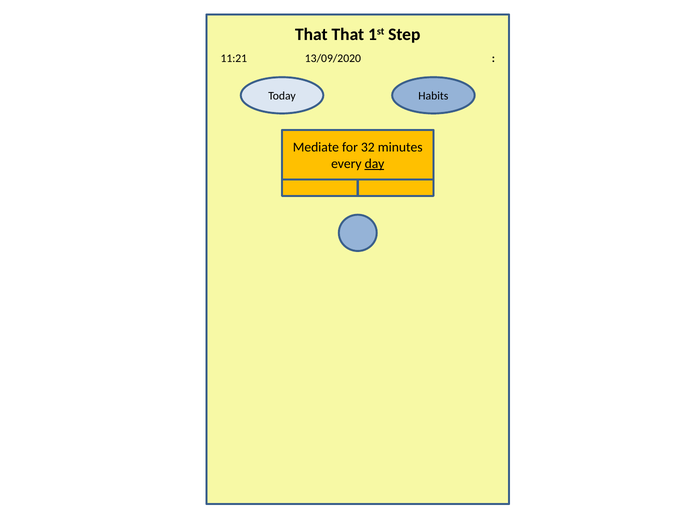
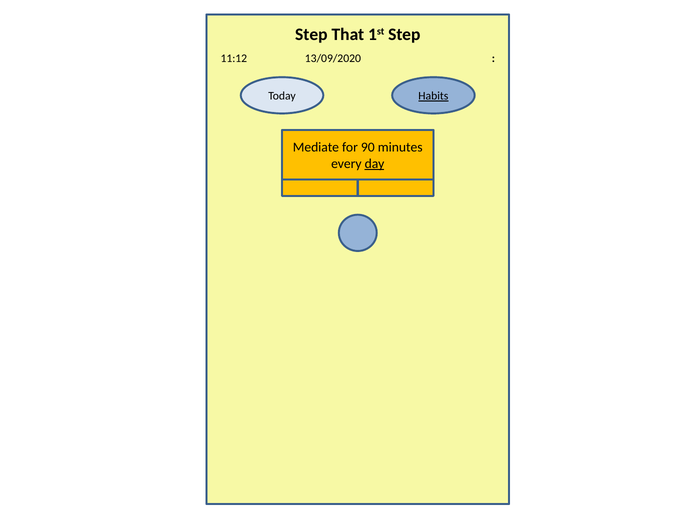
That at (311, 34): That -> Step
11:21: 11:21 -> 11:12
Habits underline: none -> present
32: 32 -> 90
